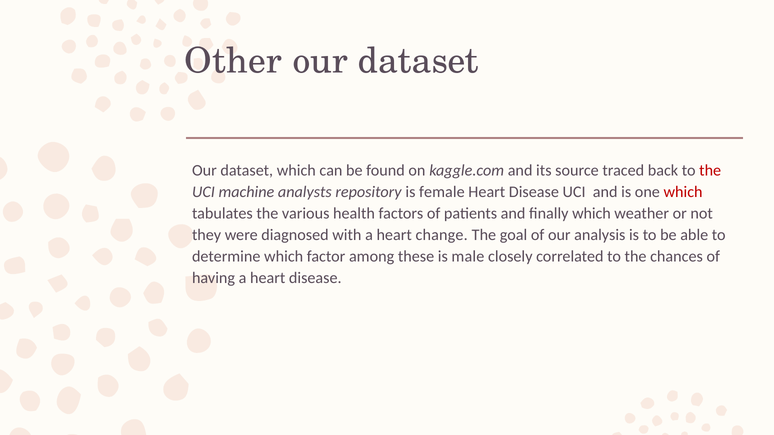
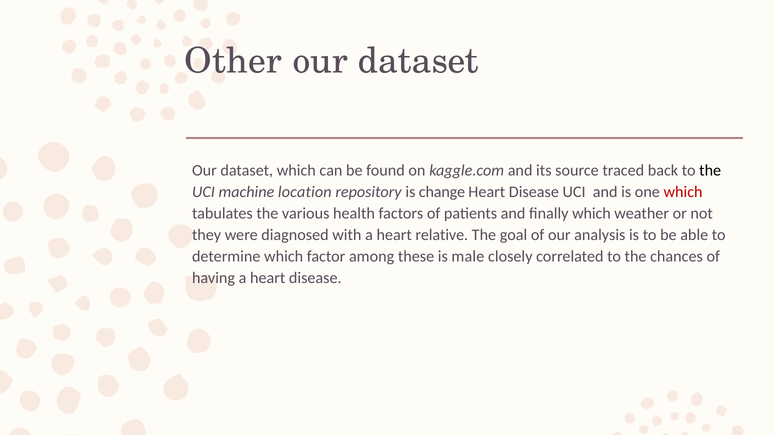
the at (710, 171) colour: red -> black
analysts: analysts -> location
female: female -> change
change: change -> relative
